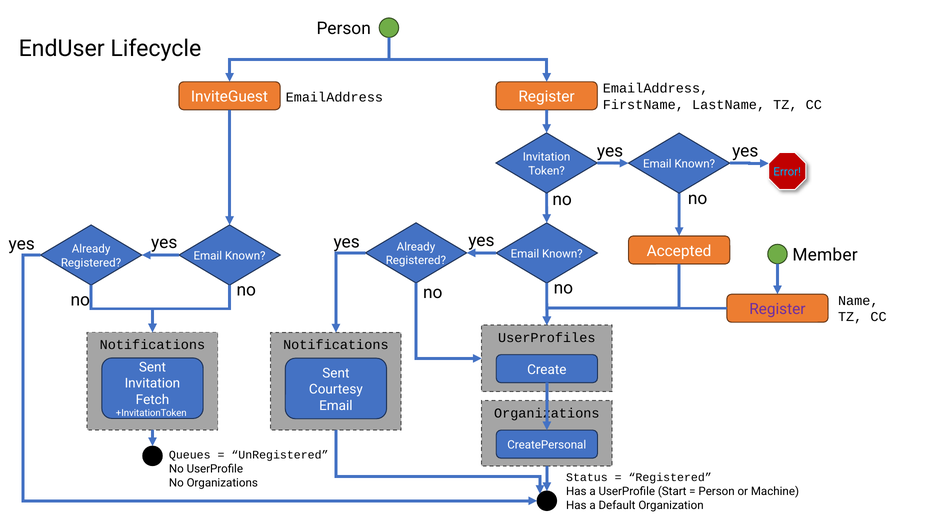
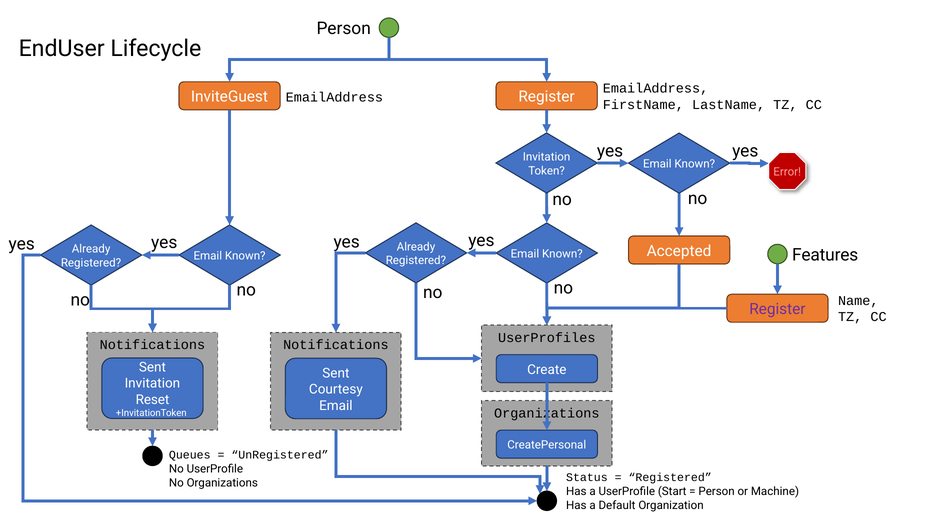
Error colour: light blue -> pink
Member: Member -> Features
Fetch: Fetch -> Reset
